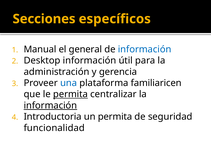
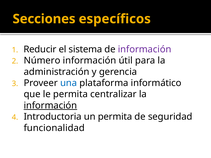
Manual: Manual -> Reducir
general: general -> sistema
información at (145, 49) colour: blue -> purple
Desktop: Desktop -> Número
familiaricen: familiaricen -> informático
permita at (71, 94) underline: present -> none
